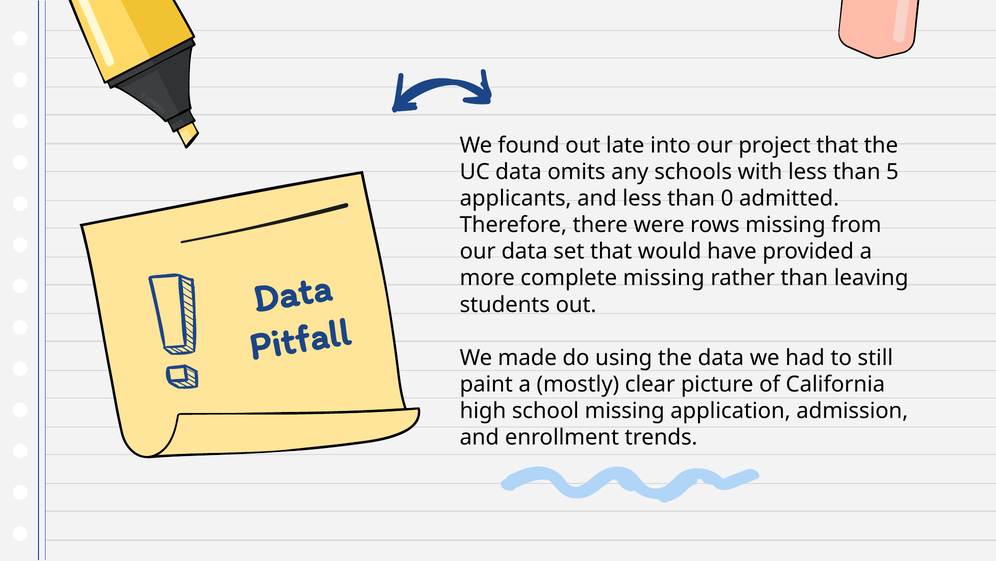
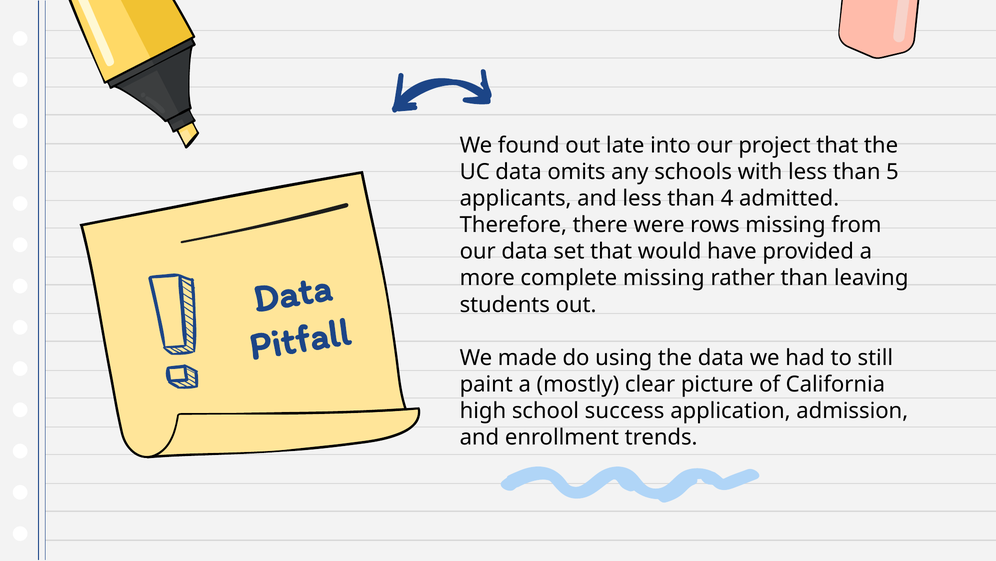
0: 0 -> 4
school missing: missing -> success
